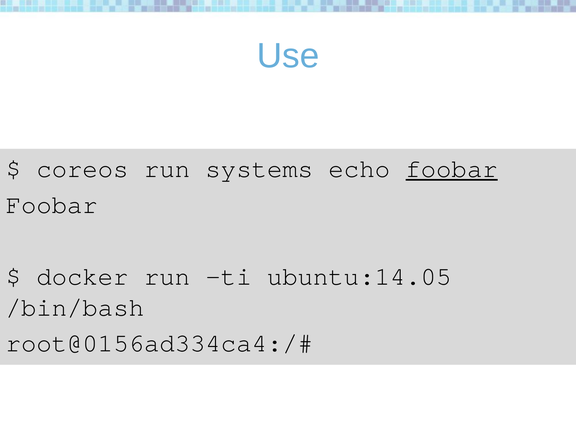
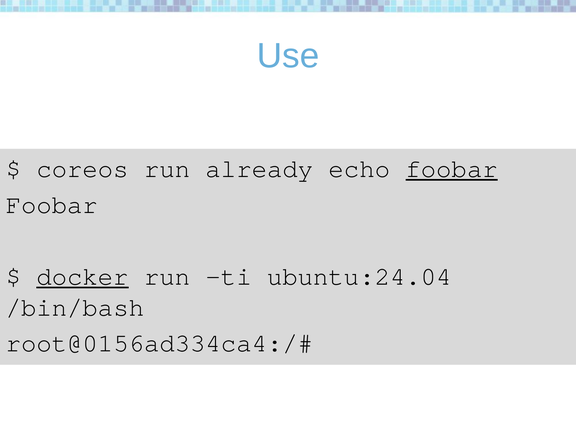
systems: systems -> already
docker underline: none -> present
ubuntu:14.05: ubuntu:14.05 -> ubuntu:24.04
